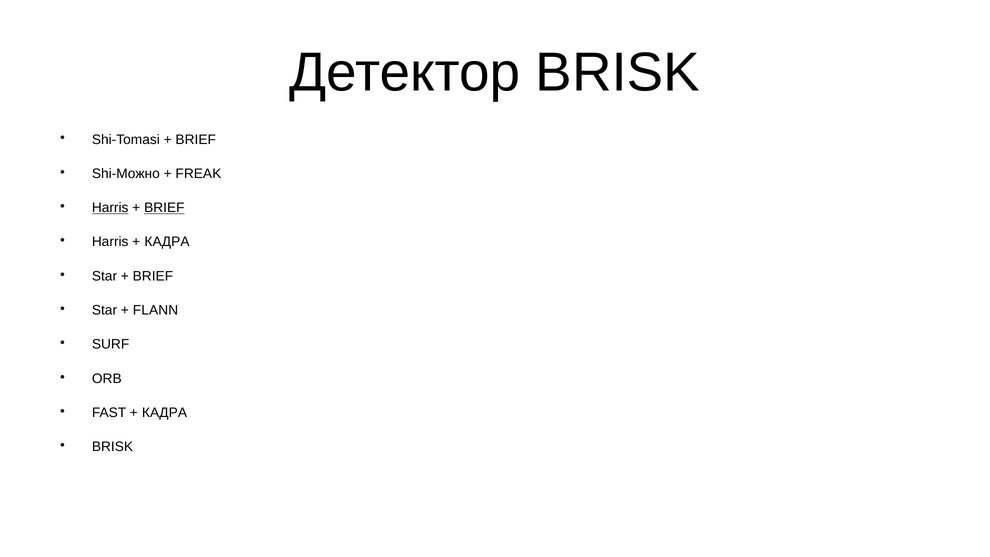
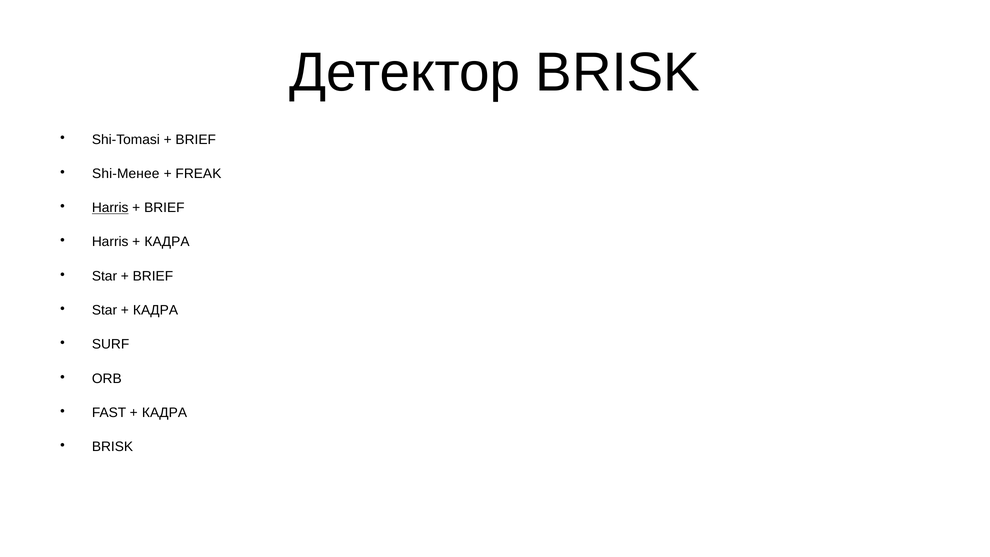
Shi-Можно: Shi-Можно -> Shi-Менее
BRIEF at (164, 208) underline: present -> none
FLANN at (155, 310): FLANN -> КАДРА
